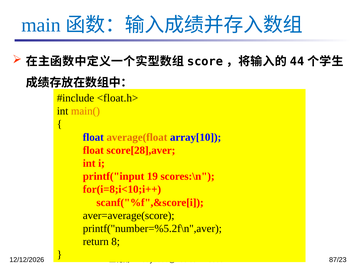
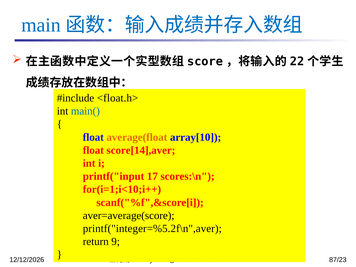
44: 44 -> 22
main( colour: orange -> blue
score[28],aver: score[28],aver -> score[14],aver
19: 19 -> 17
for(i=8;i<10;i++: for(i=8;i<10;i++ -> for(i=1;i<10;i++
printf("number=%5.2f\n",aver: printf("number=%5.2f\n",aver -> printf("integer=%5.2f\n",aver
8: 8 -> 9
